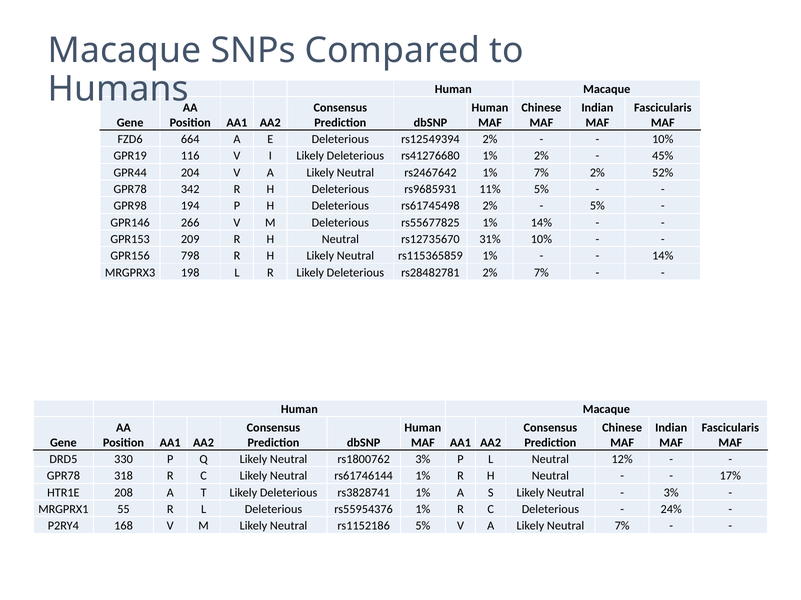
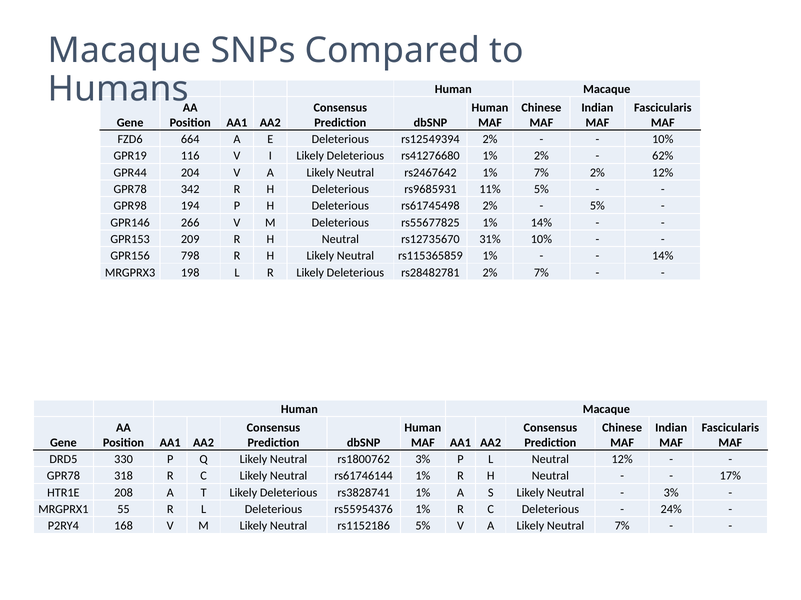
45%: 45% -> 62%
2% 52%: 52% -> 12%
